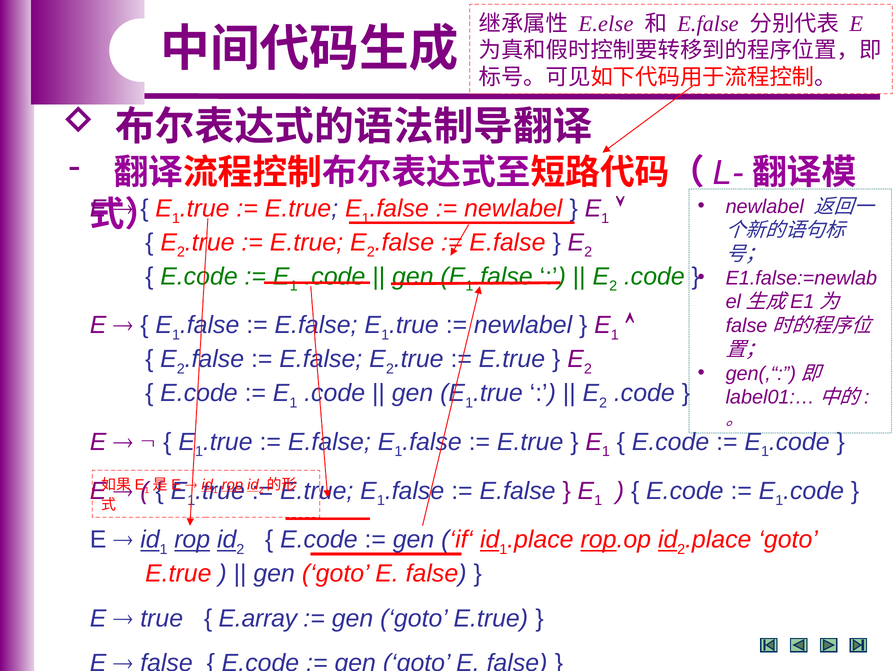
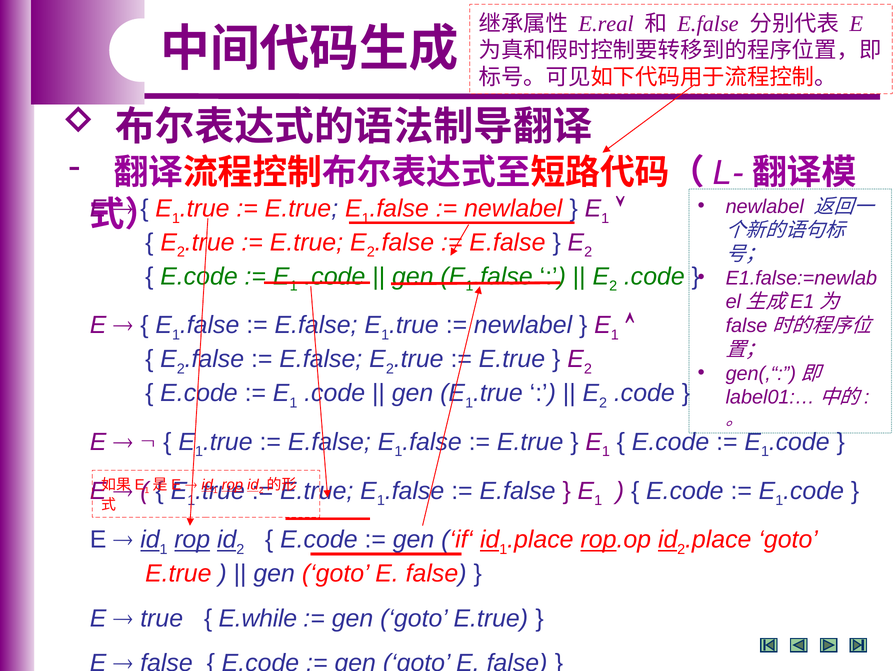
E.else: E.else -> E.real
E.array: E.array -> E.while
